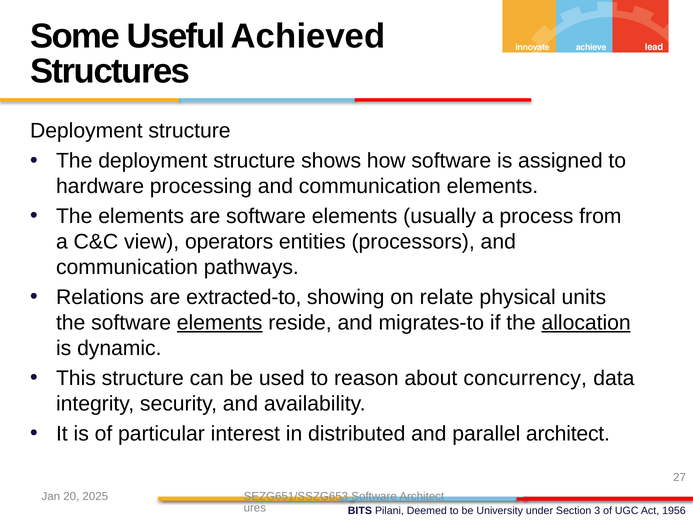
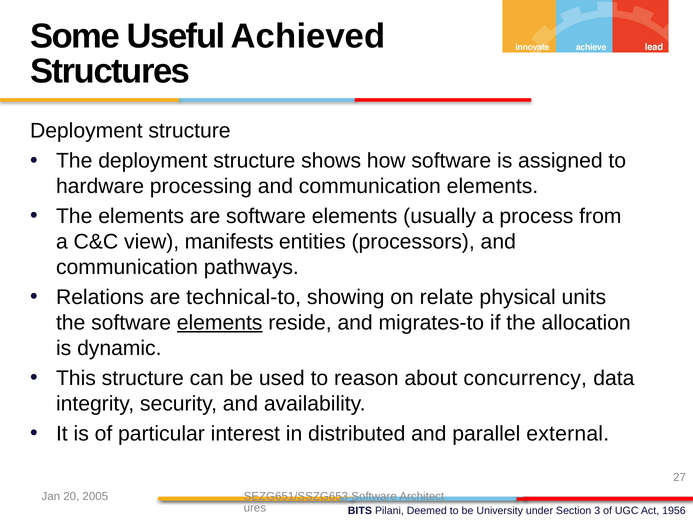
operators: operators -> manifests
extracted-to: extracted-to -> technical-to
allocation underline: present -> none
parallel architect: architect -> external
2025: 2025 -> 2005
